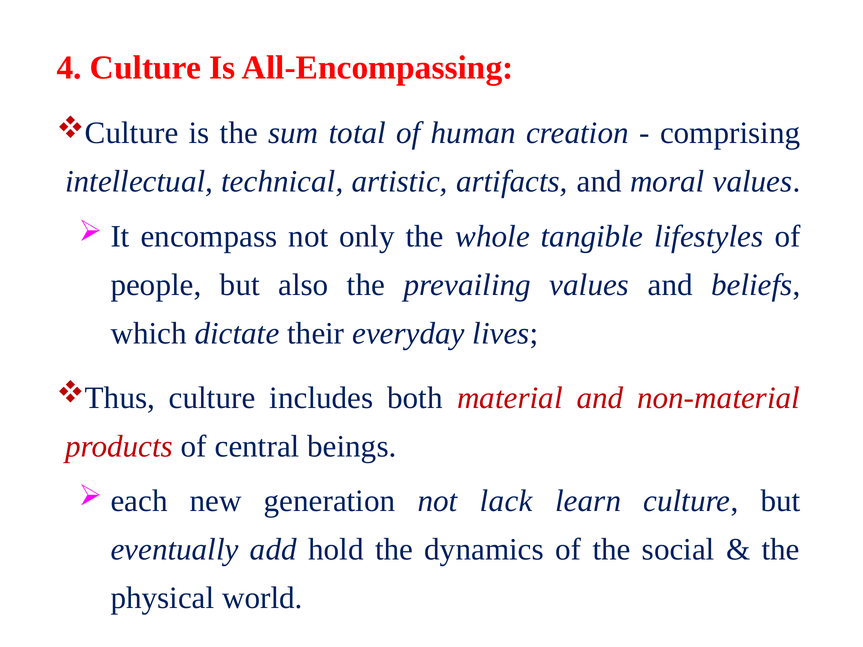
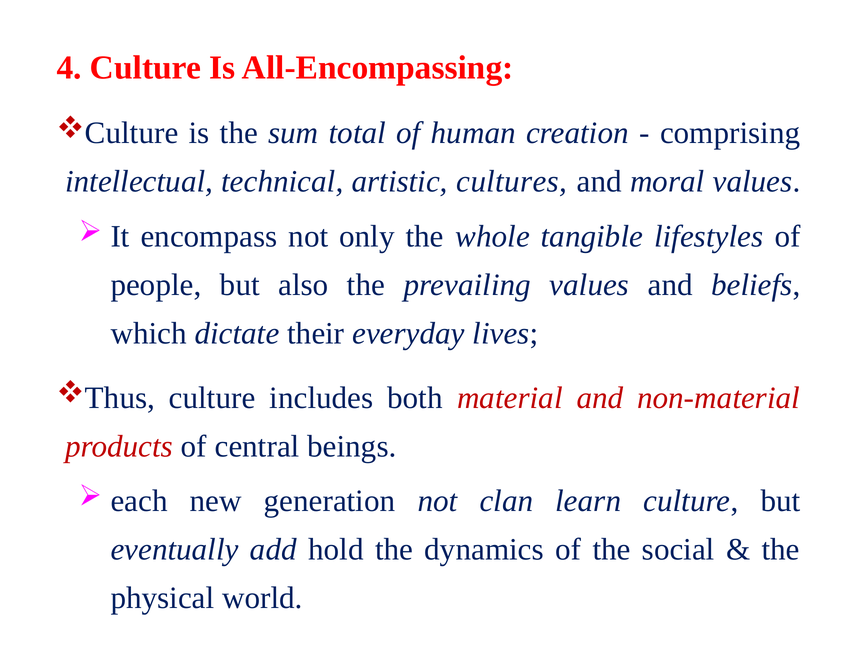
artifacts: artifacts -> cultures
lack: lack -> clan
